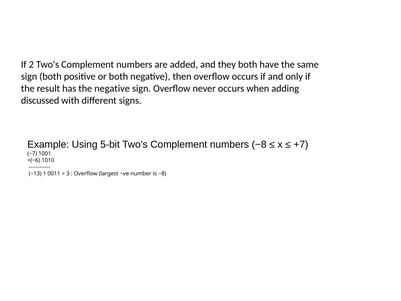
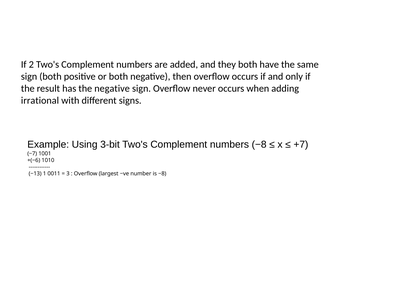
discussed: discussed -> irrational
5-bit: 5-bit -> 3-bit
